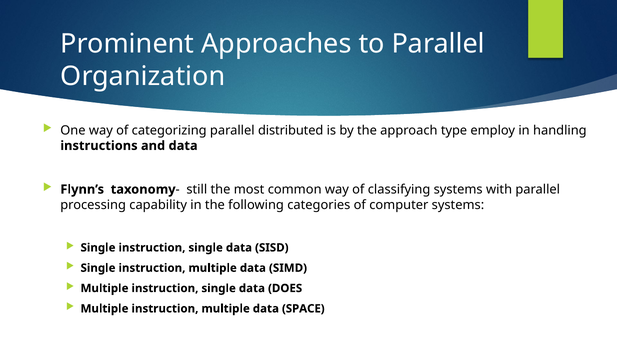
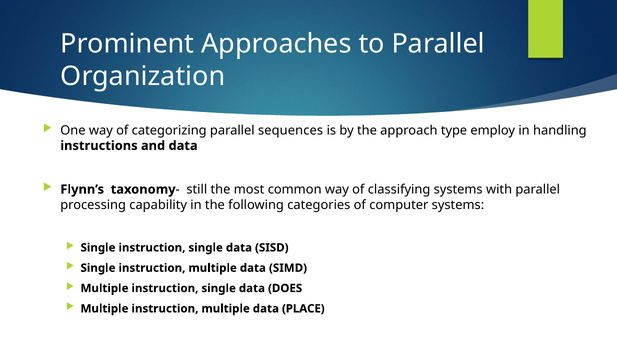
distributed: distributed -> sequences
SPACE: SPACE -> PLACE
